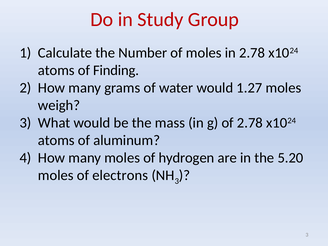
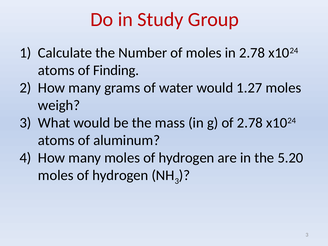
electrons at (120, 175): electrons -> hydrogen
